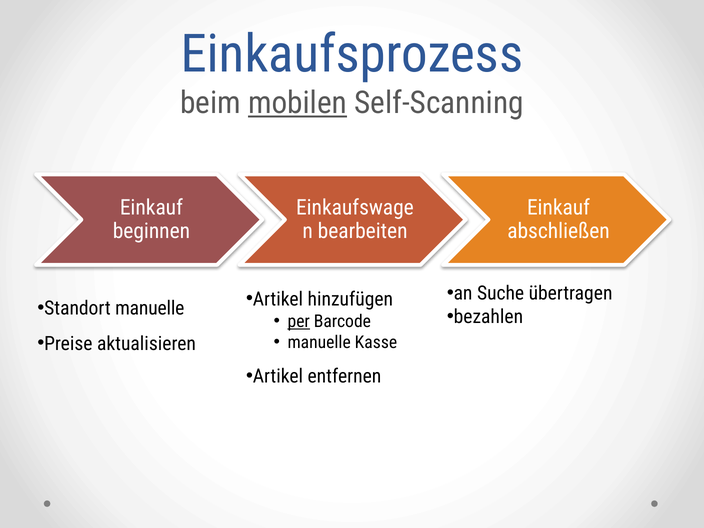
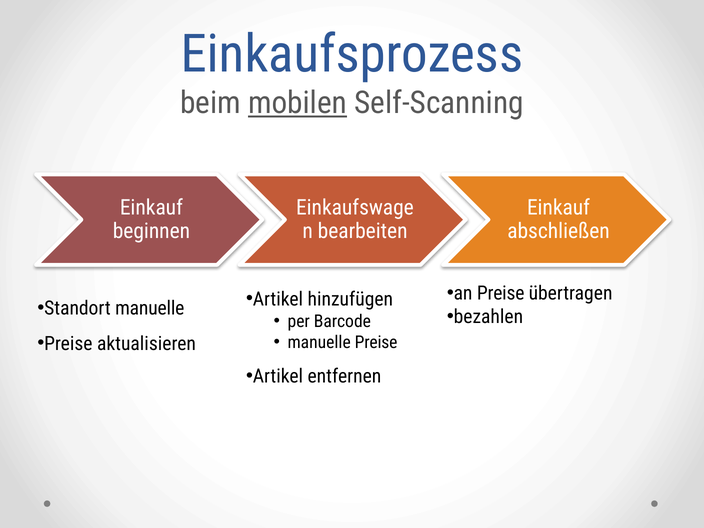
an Suche: Suche -> Preise
per underline: present -> none
Kasse at (376, 342): Kasse -> Preise
